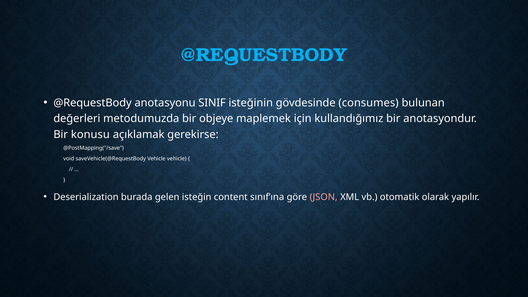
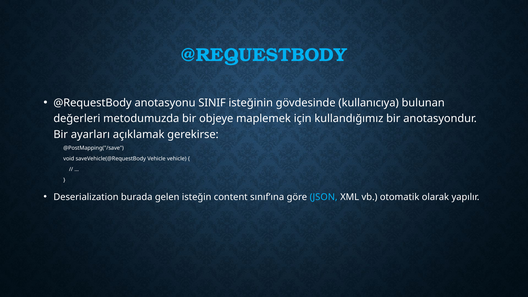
consumes: consumes -> kullanıcıya
konusu: konusu -> ayarları
JSON colour: pink -> light blue
